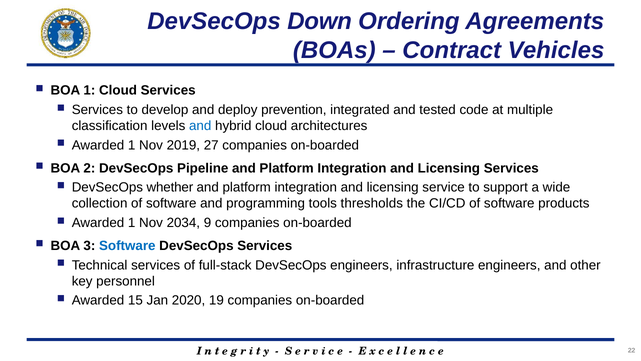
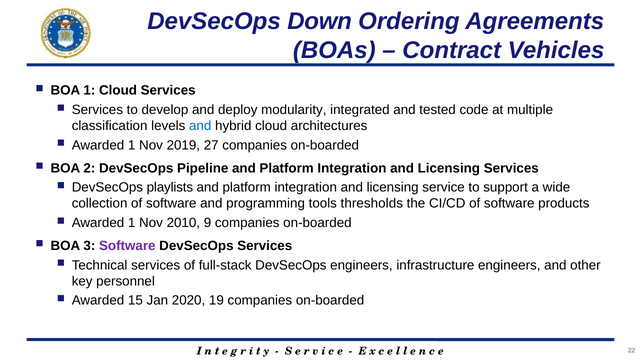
prevention: prevention -> modularity
whether: whether -> playlists
2034: 2034 -> 2010
Software at (127, 245) colour: blue -> purple
